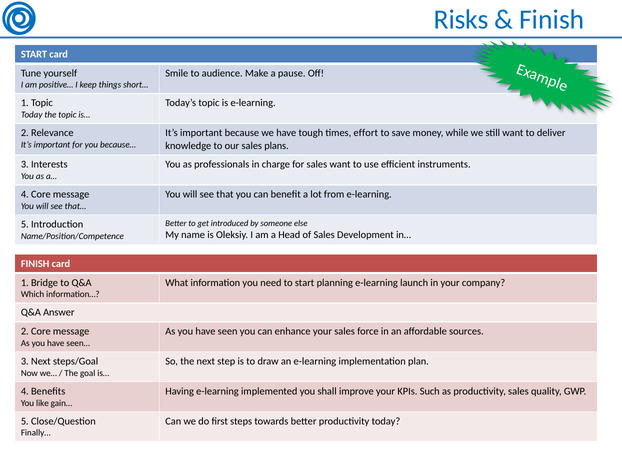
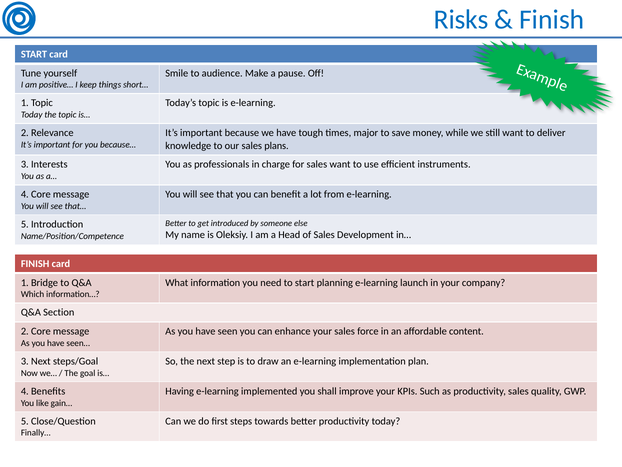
effort: effort -> major
Answer: Answer -> Section
sources: sources -> content
